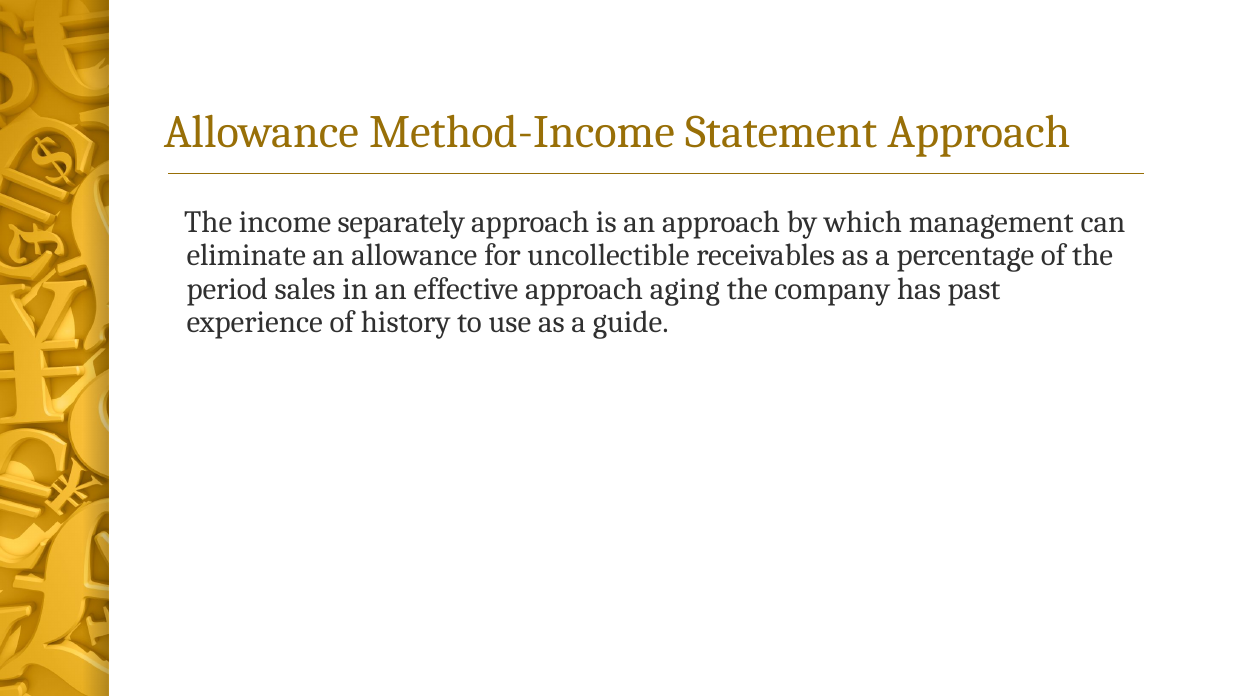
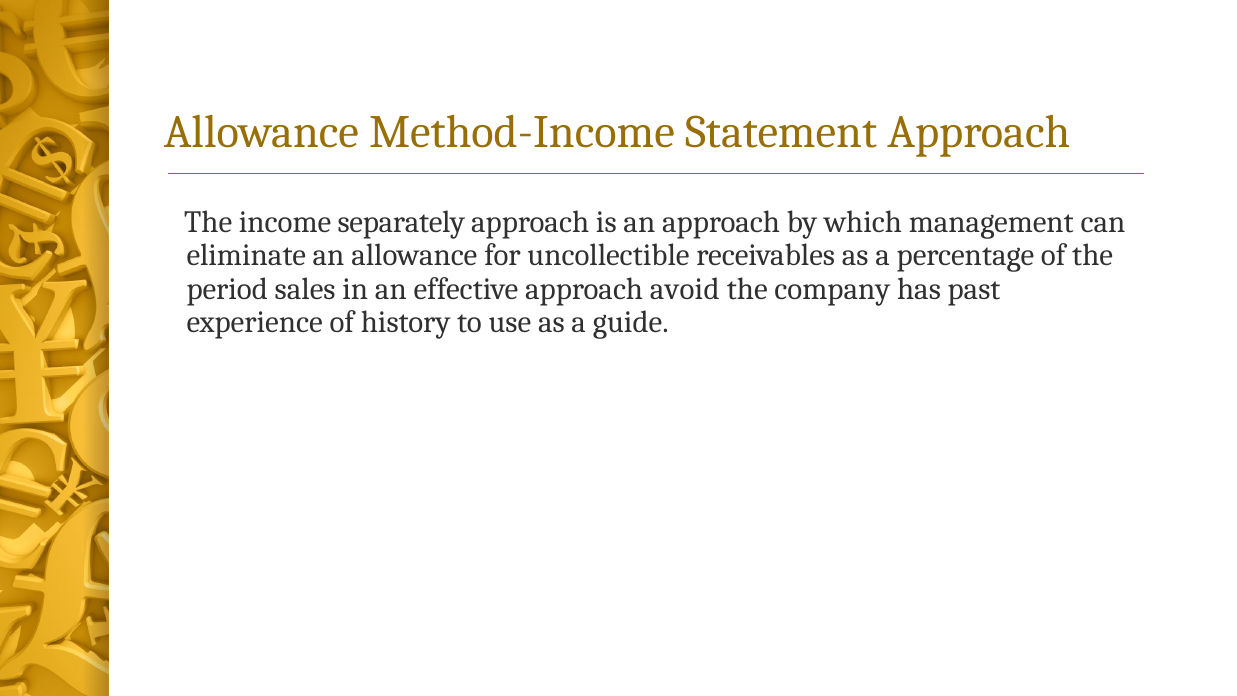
aging: aging -> avoid
